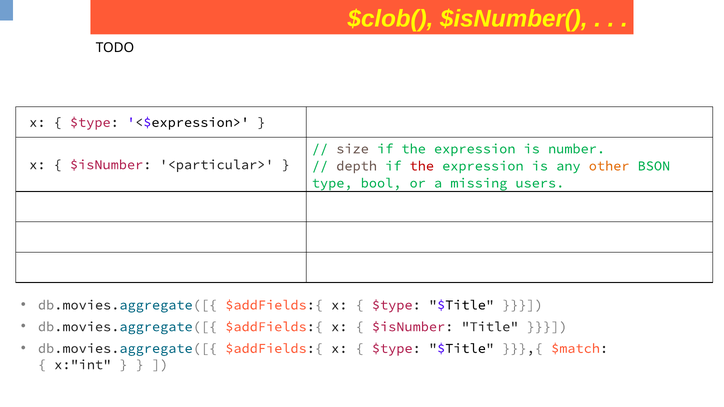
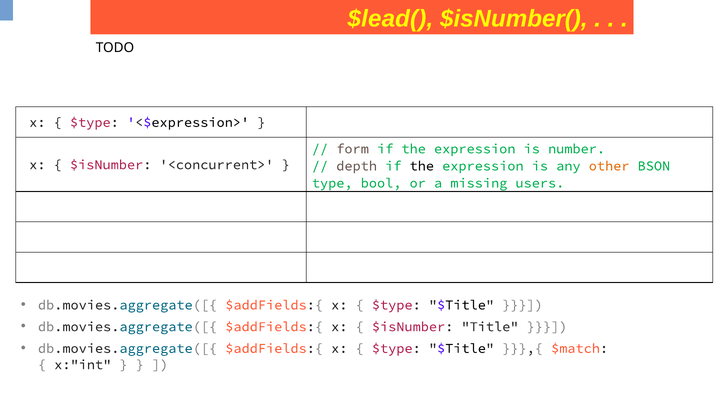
$clob(: $clob( -> $lead(
size: size -> form
<particular>: <particular> -> <concurrent>
the at (422, 166) colour: red -> black
